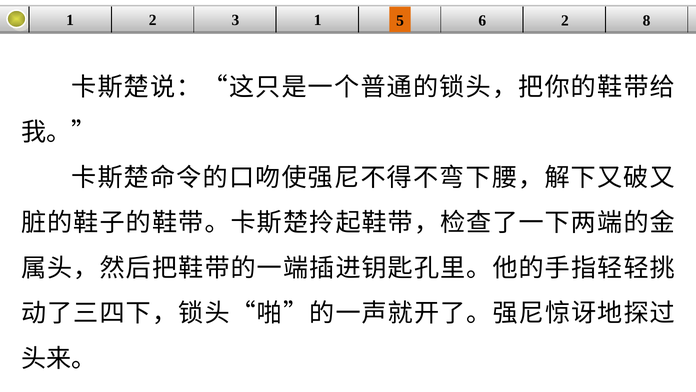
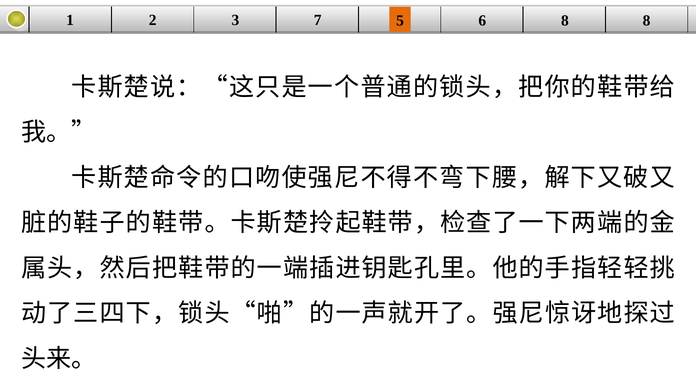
3 1: 1 -> 7
6 2: 2 -> 8
